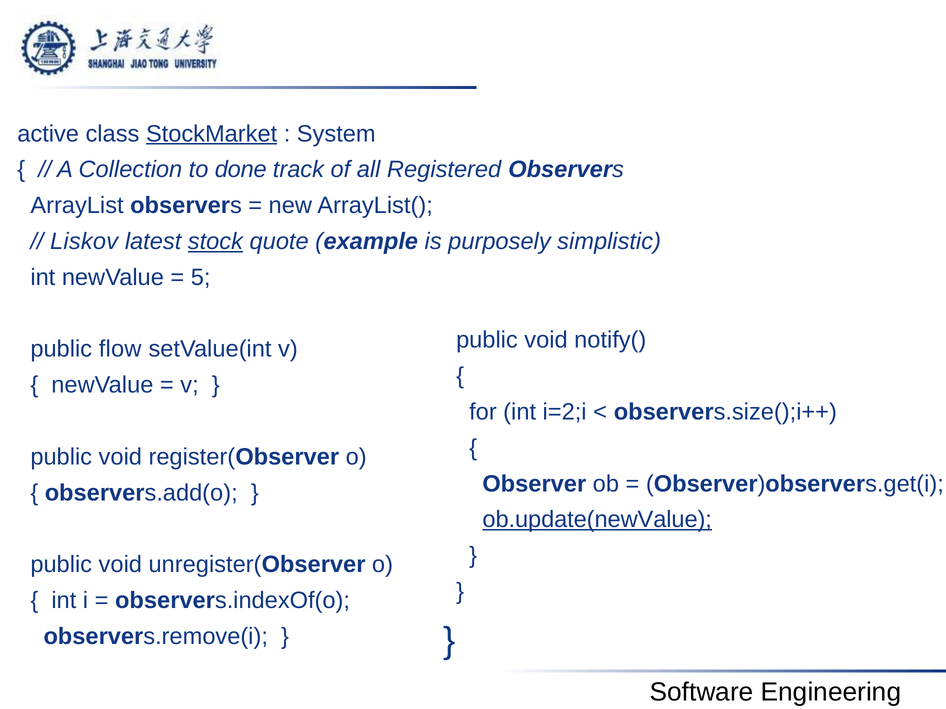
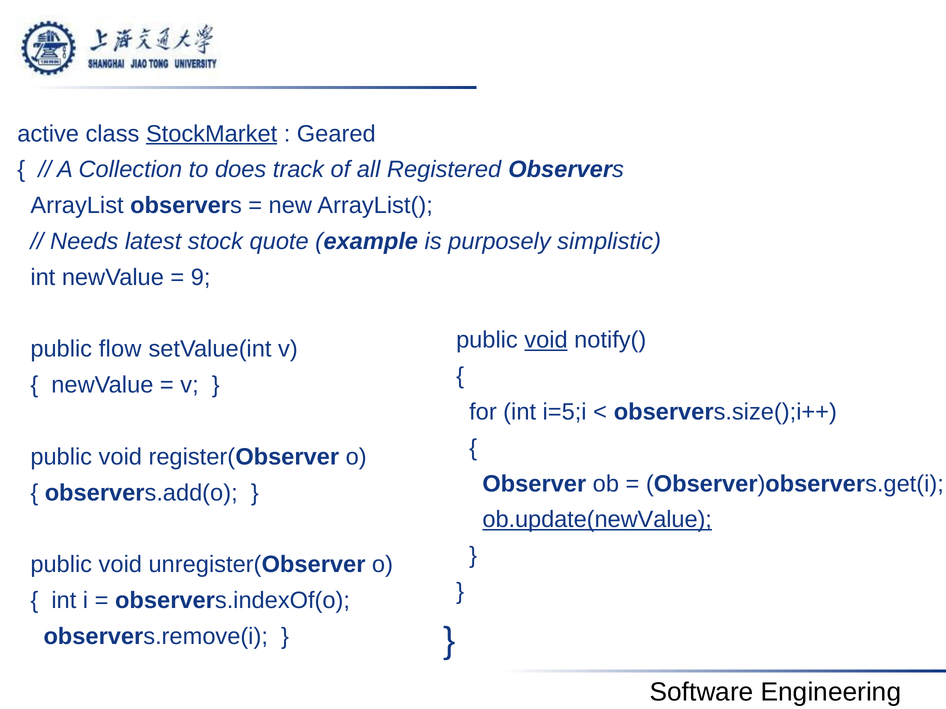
System: System -> Geared
done: done -> does
Liskov: Liskov -> Needs
stock underline: present -> none
5: 5 -> 9
void at (546, 340) underline: none -> present
i=2;i: i=2;i -> i=5;i
